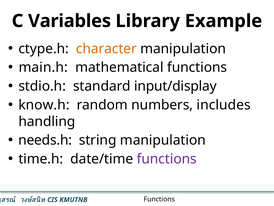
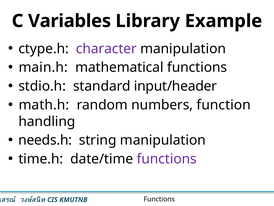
character colour: orange -> purple
input/display: input/display -> input/header
know.h: know.h -> math.h
includes: includes -> function
